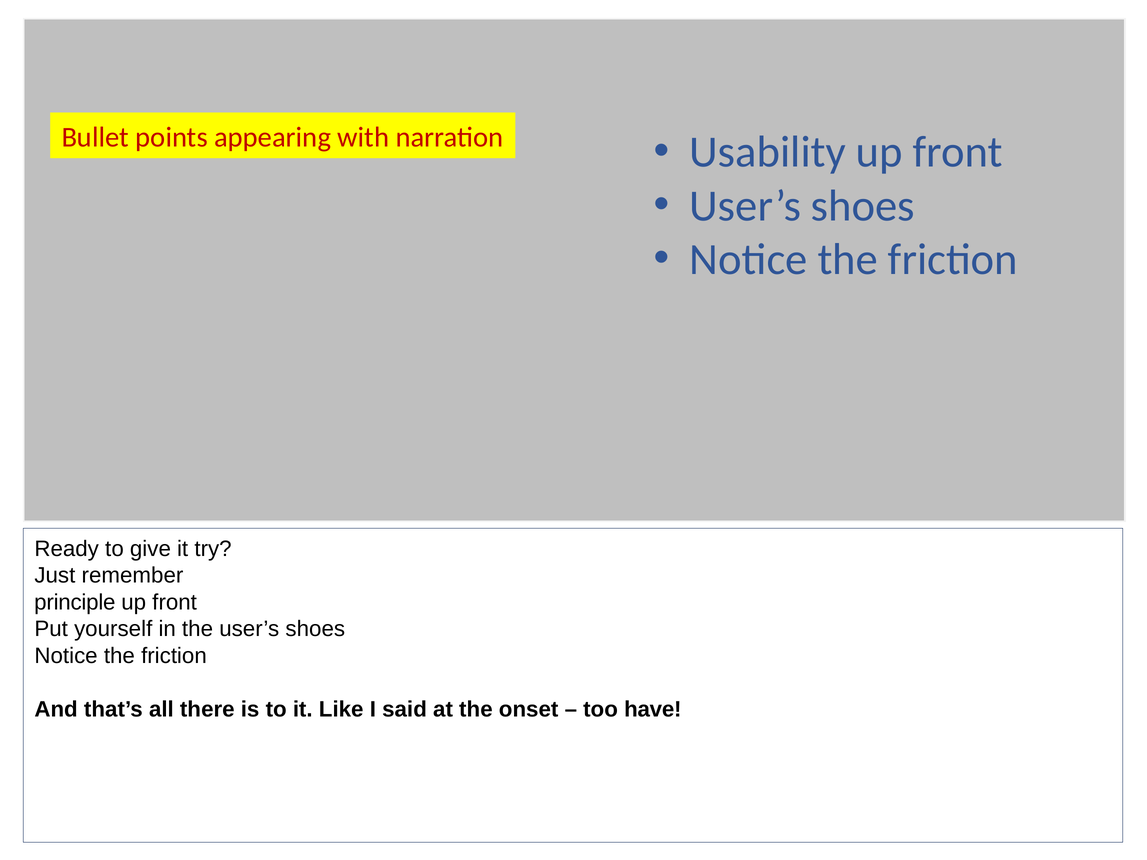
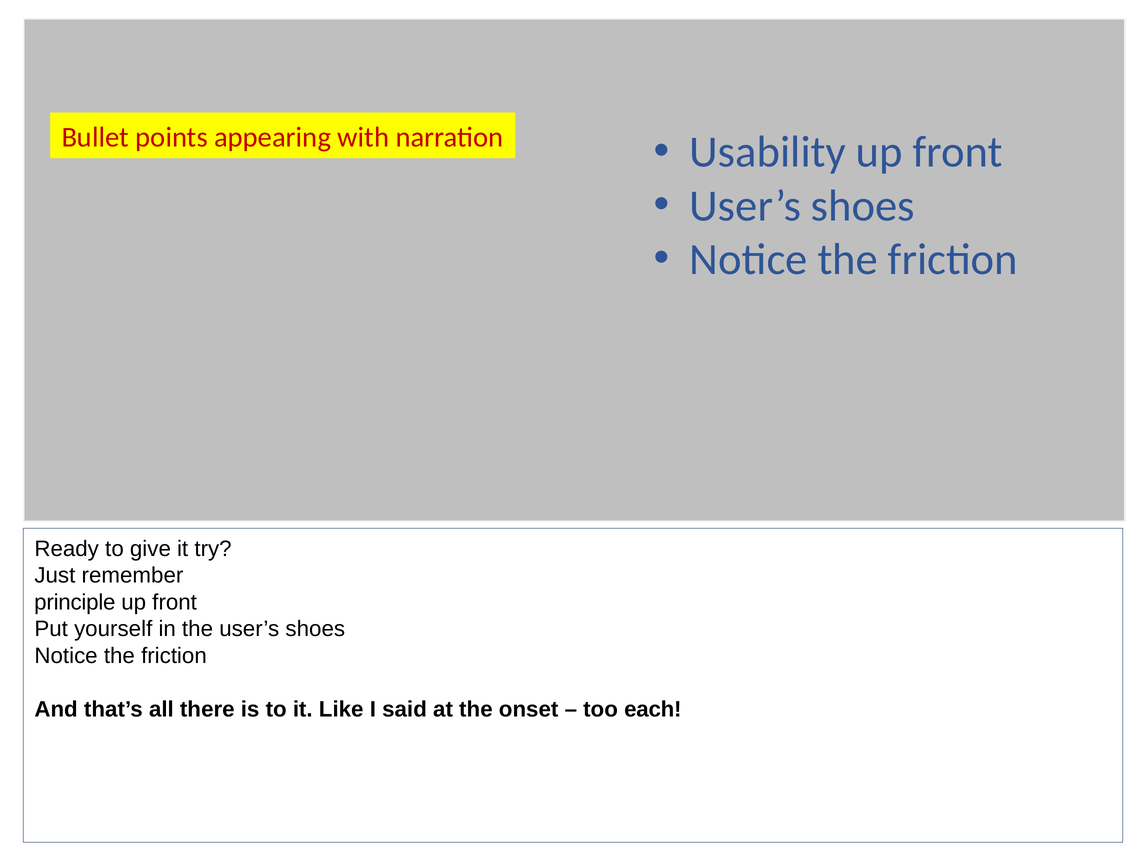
have: have -> each
